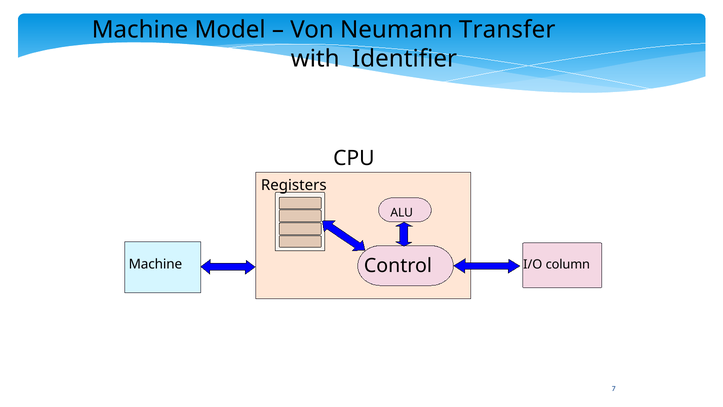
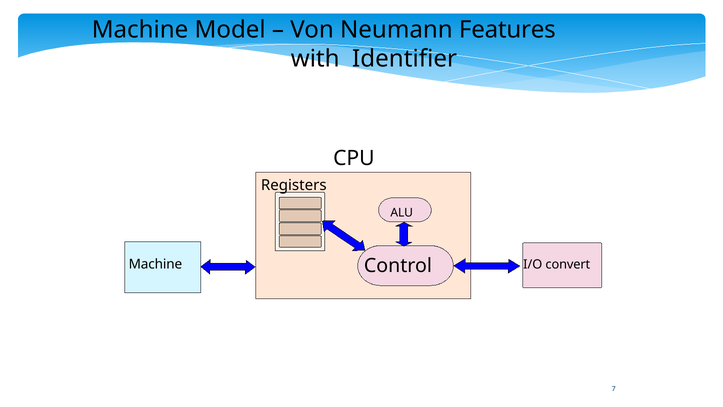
Transfer: Transfer -> Features
column: column -> convert
